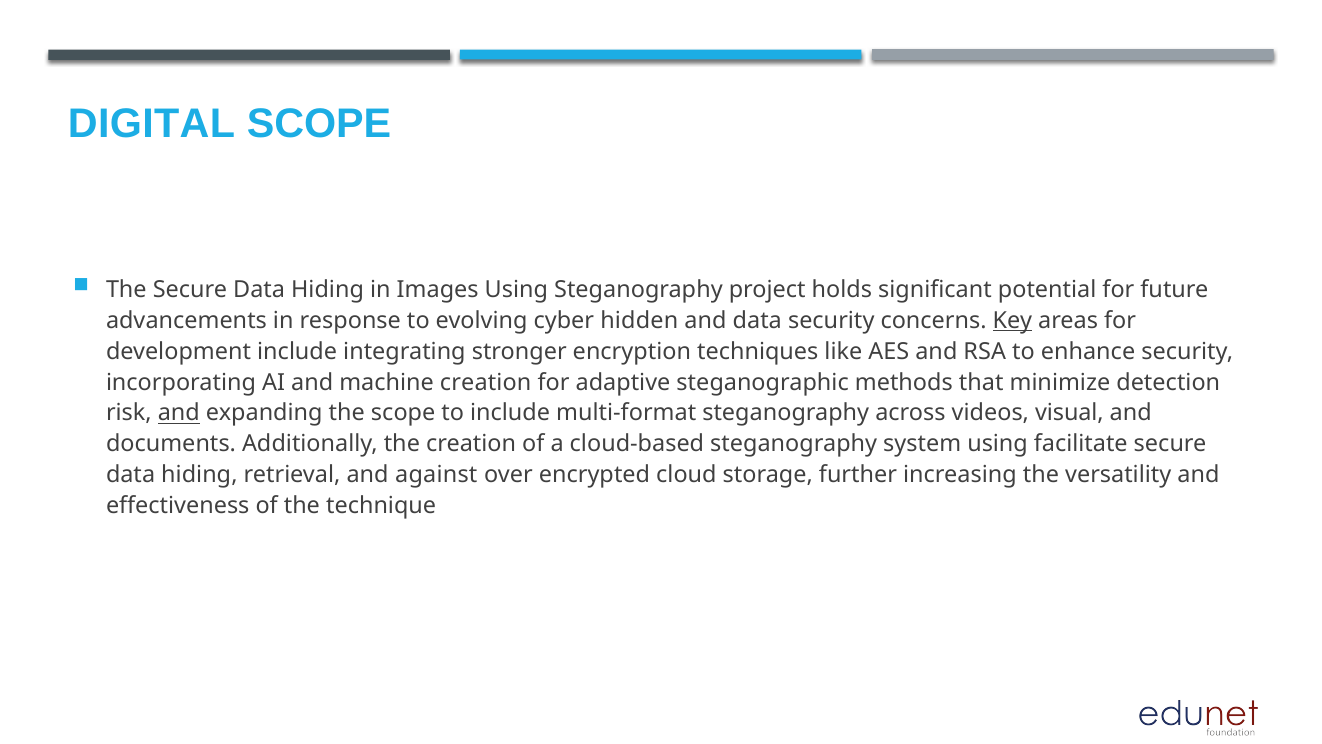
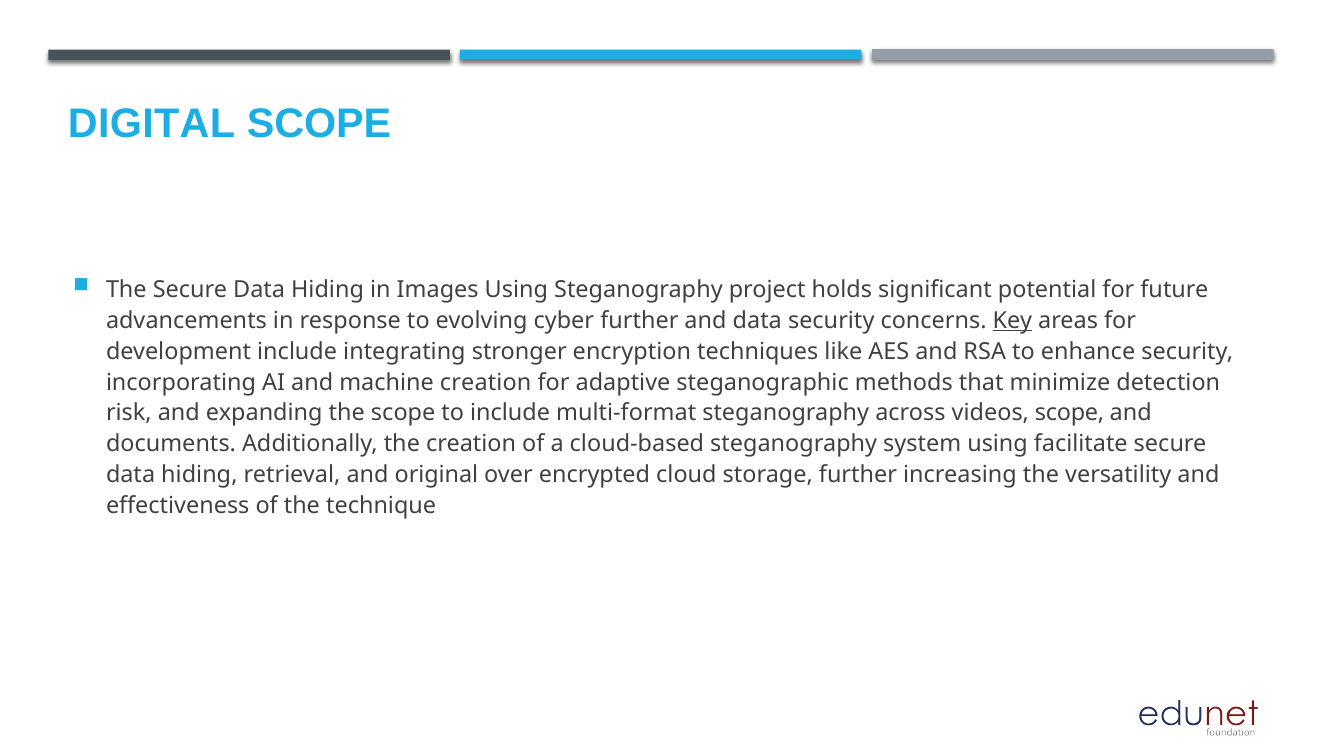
cyber hidden: hidden -> further
and at (179, 413) underline: present -> none
videos visual: visual -> scope
against: against -> original
